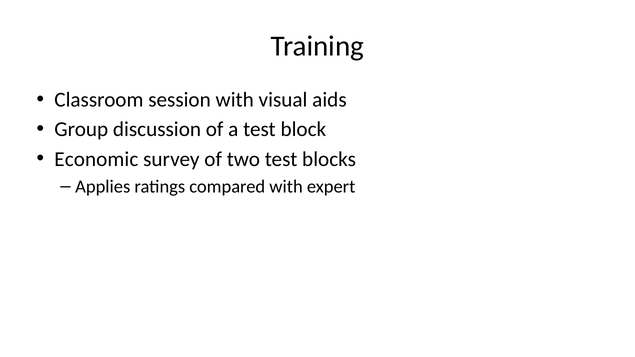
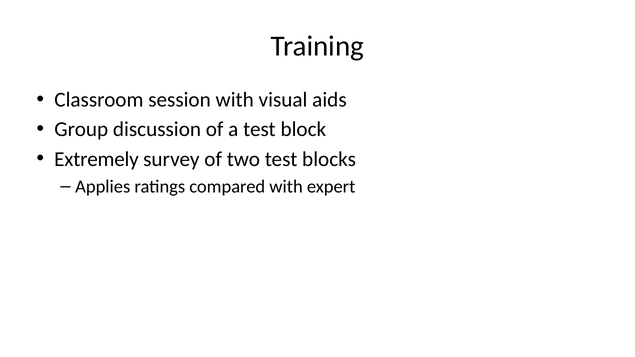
Economic: Economic -> Extremely
